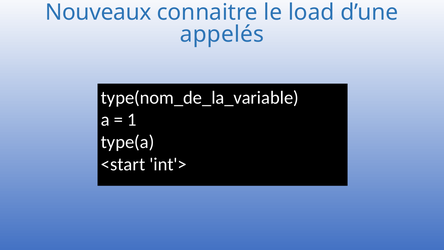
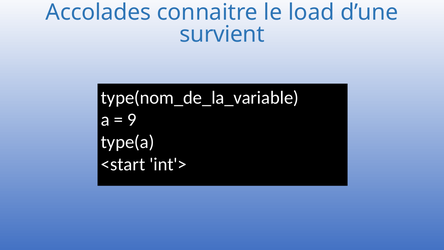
Nouveaux: Nouveaux -> Accolades
appelés: appelés -> survient
1: 1 -> 9
